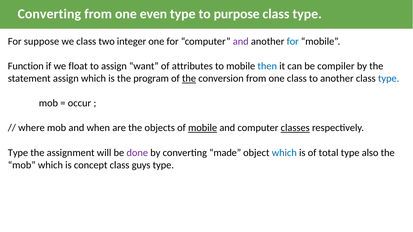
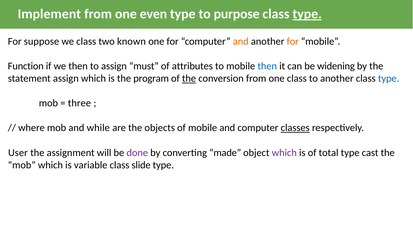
Converting at (49, 14): Converting -> Implement
type at (307, 14) underline: none -> present
integer: integer -> known
and at (241, 41) colour: purple -> orange
for at (293, 41) colour: blue -> orange
we float: float -> then
want: want -> must
compiler: compiler -> widening
occur: occur -> three
when: when -> while
mobile at (203, 128) underline: present -> none
Type at (18, 153): Type -> User
which at (284, 153) colour: blue -> purple
also: also -> cast
concept: concept -> variable
guys: guys -> slide
